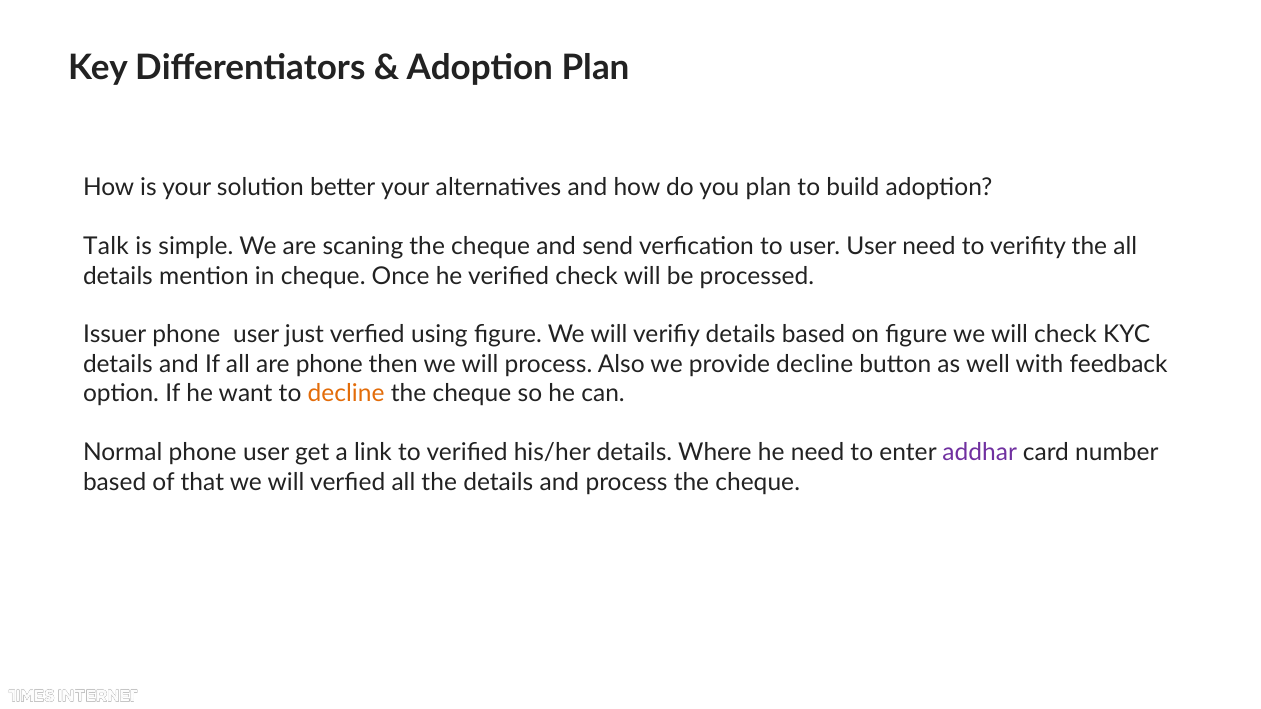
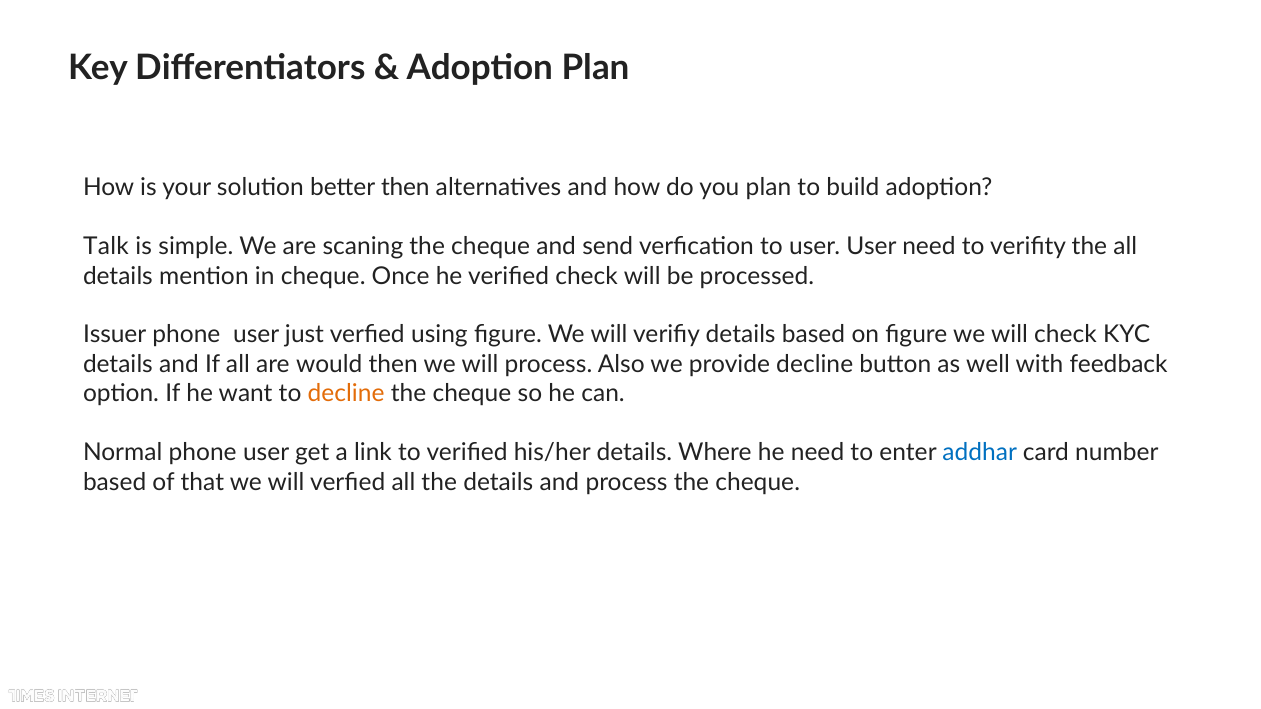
better your: your -> then
are phone: phone -> would
addhar colour: purple -> blue
